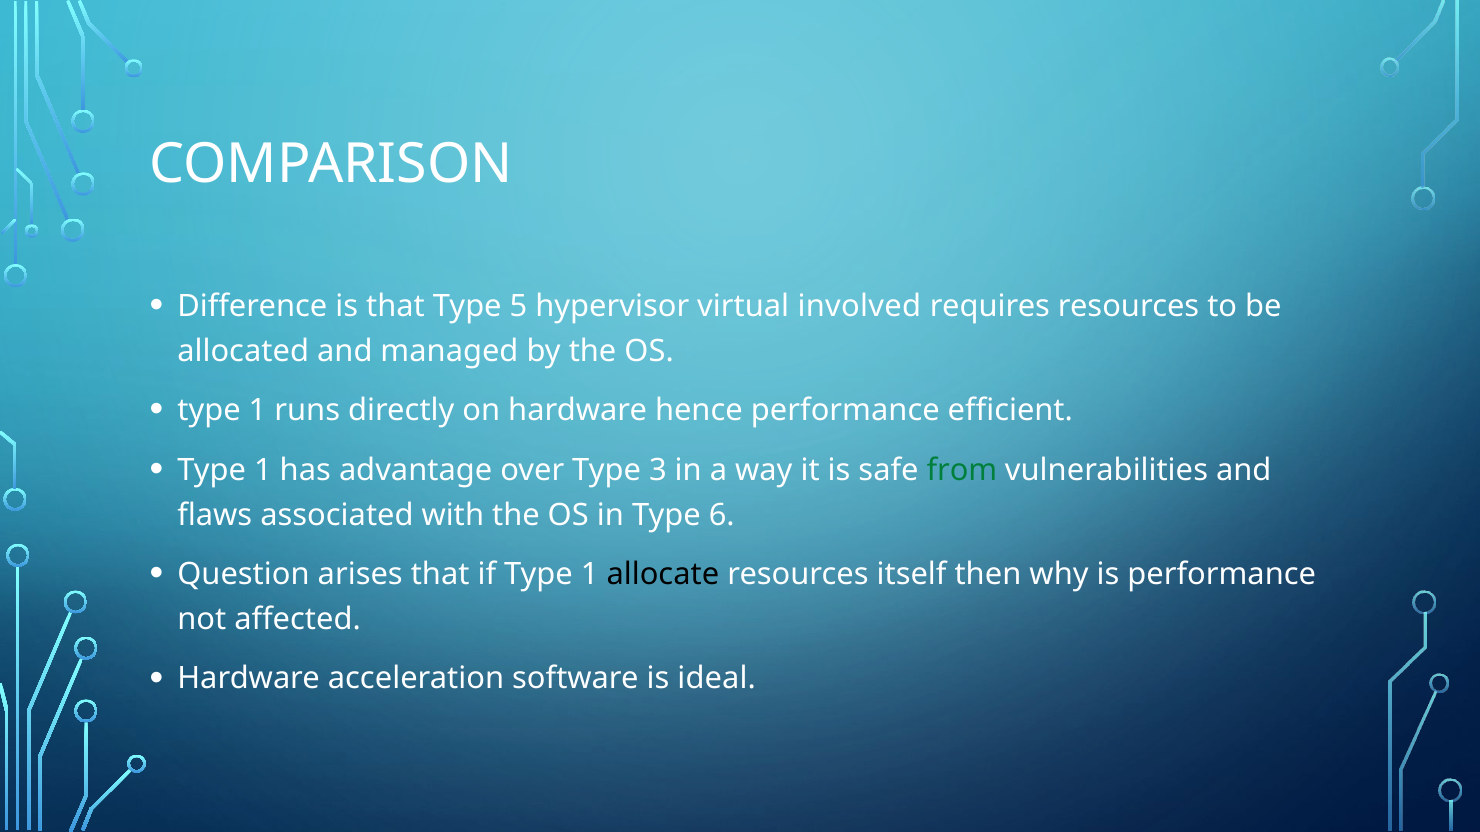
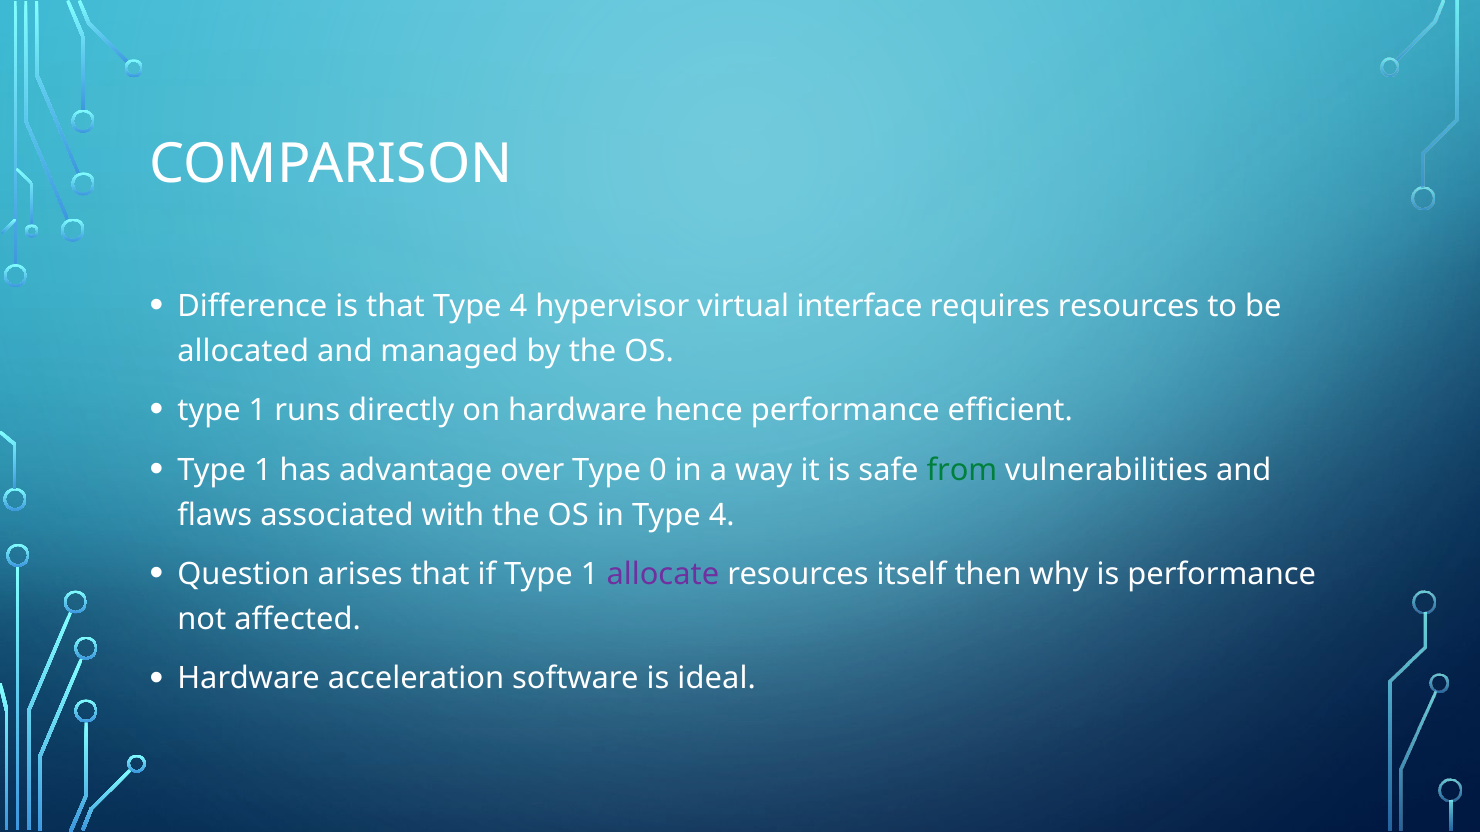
that Type 5: 5 -> 4
involved: involved -> interface
3: 3 -> 0
in Type 6: 6 -> 4
allocate colour: black -> purple
